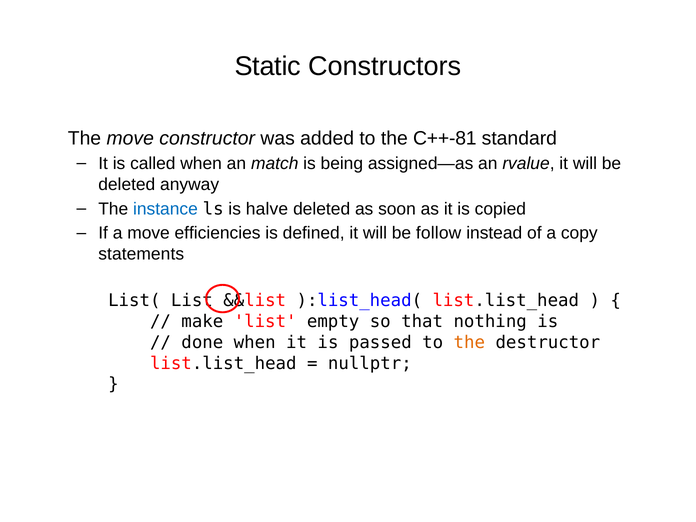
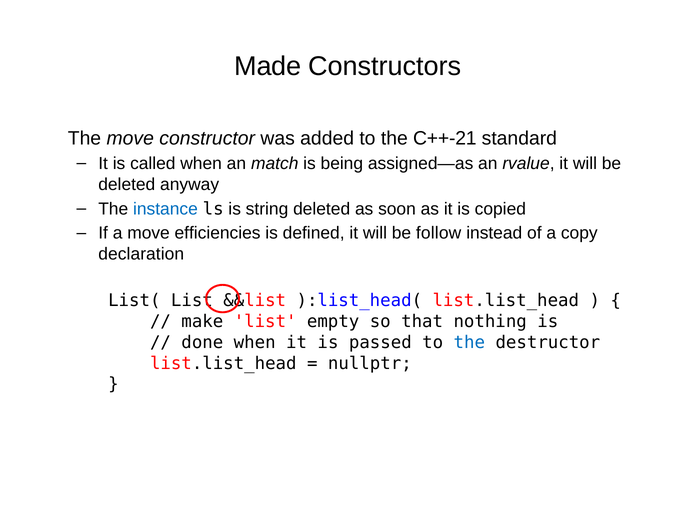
Static: Static -> Made
C++-81: C++-81 -> C++-21
halve: halve -> string
statements: statements -> declaration
the at (469, 342) colour: orange -> blue
